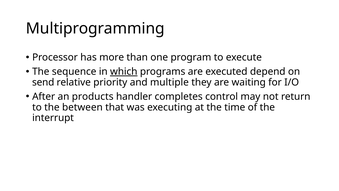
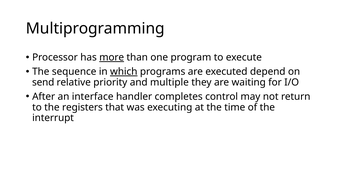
more underline: none -> present
products: products -> interface
between: between -> registers
